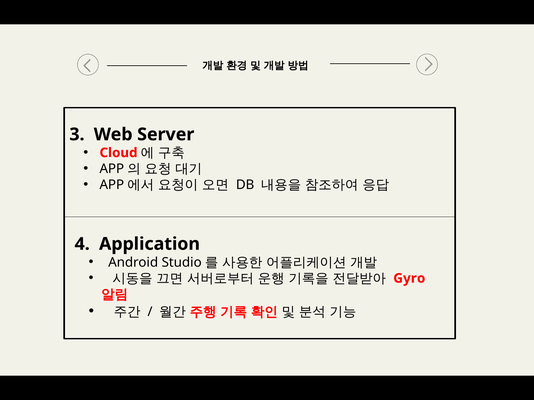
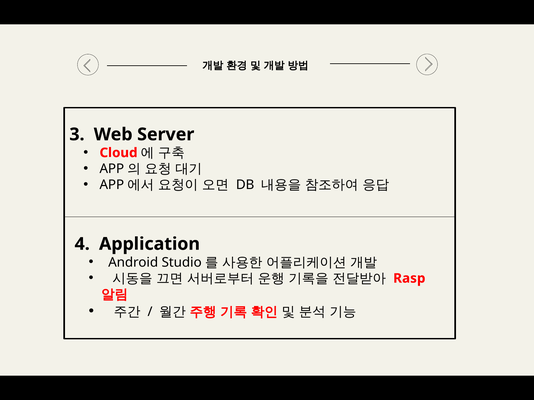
Gyro: Gyro -> Rasp
